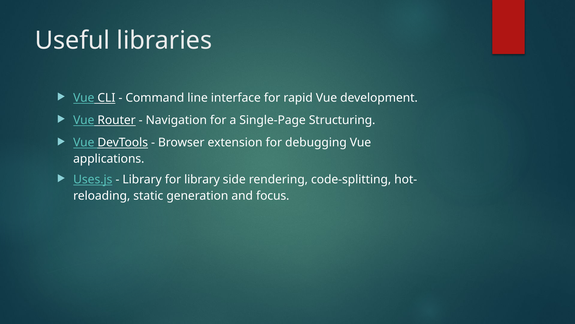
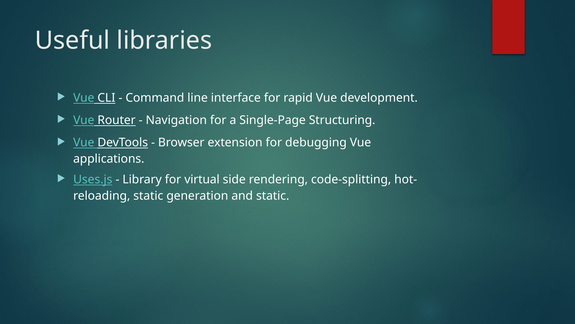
for library: library -> virtual
and focus: focus -> static
